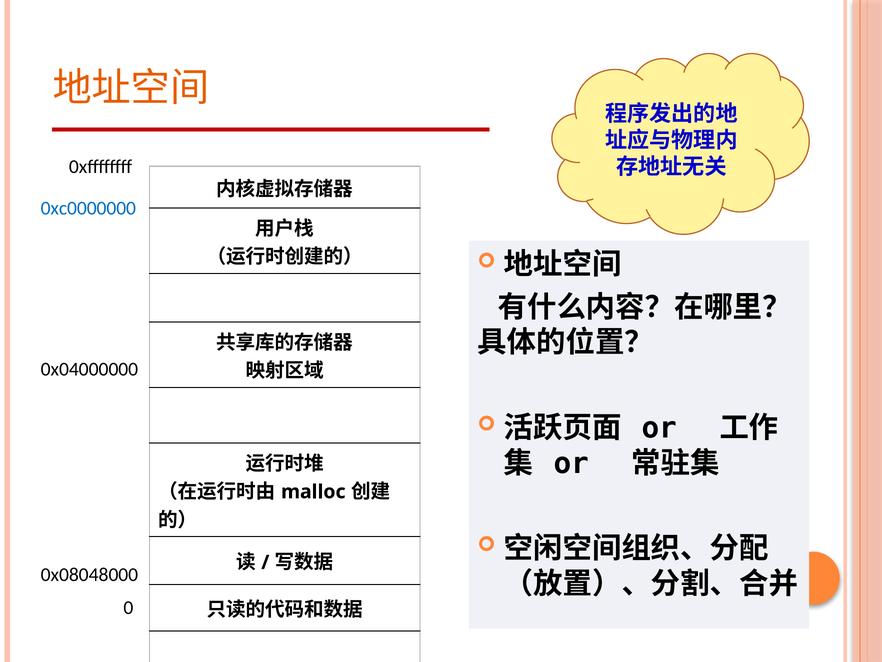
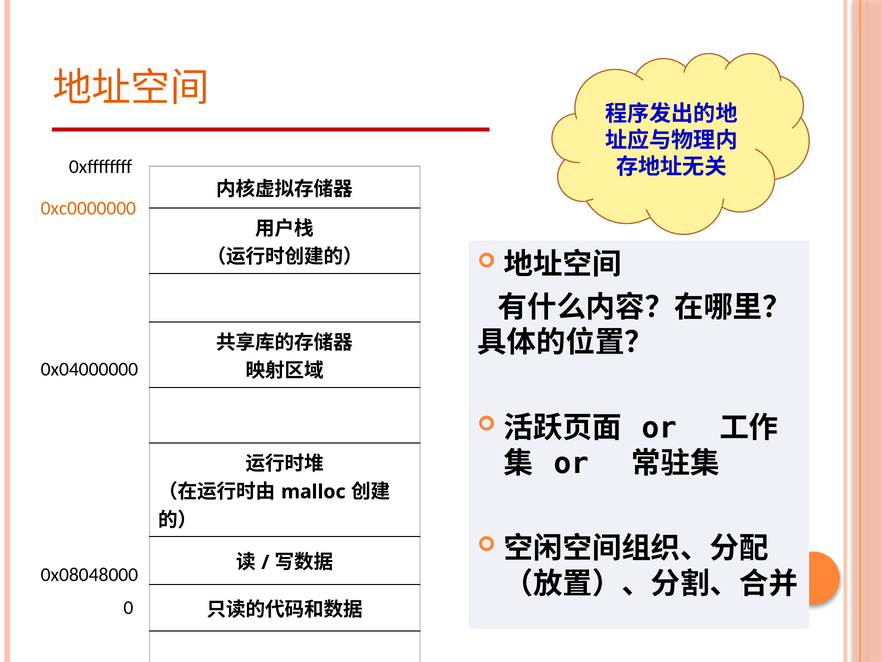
0xc0000000 colour: blue -> orange
